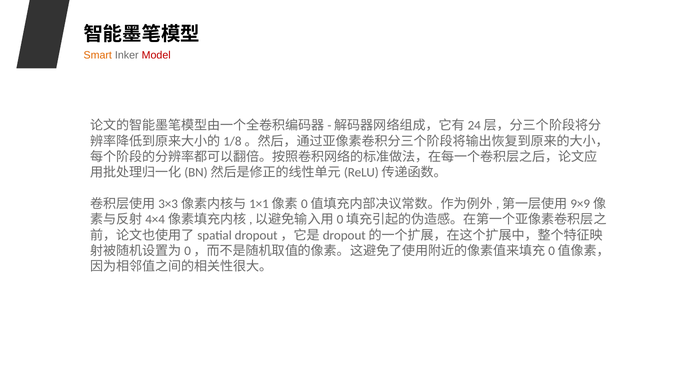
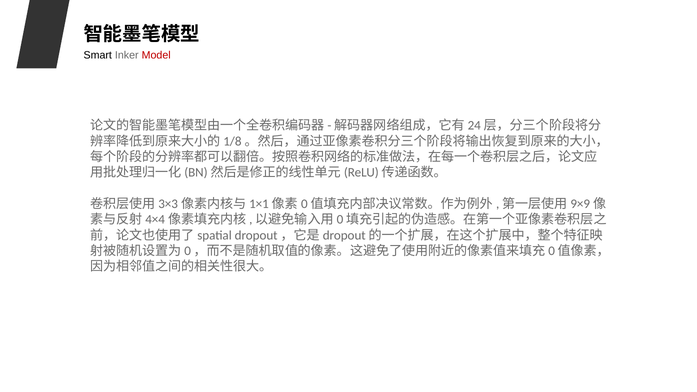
Smart colour: orange -> black
